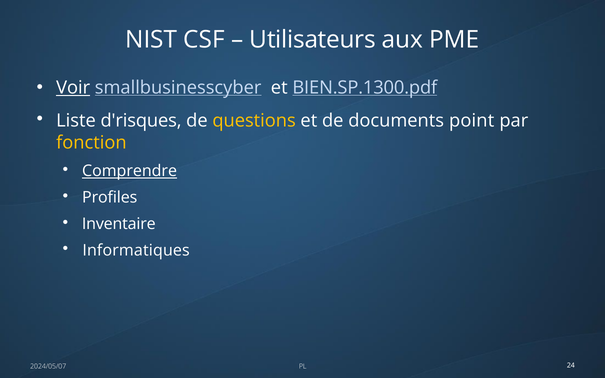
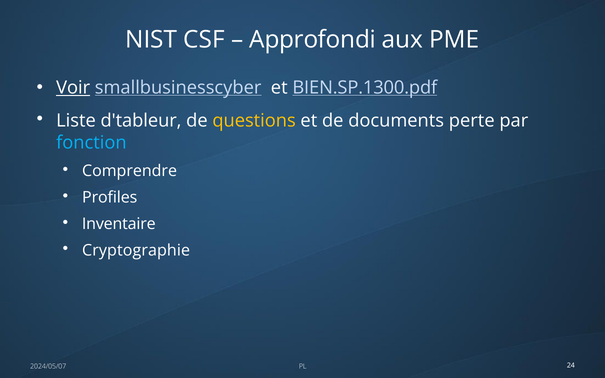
Utilisateurs: Utilisateurs -> Approfondi
d'risques: d'risques -> d'tableur
point: point -> perte
fonction colour: yellow -> light blue
Comprendre underline: present -> none
Informatiques: Informatiques -> Cryptographie
